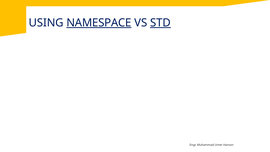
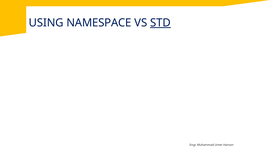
NAMESPACE underline: present -> none
